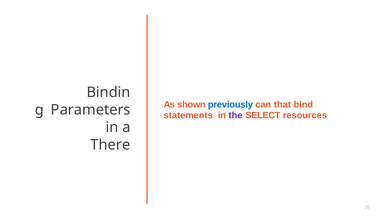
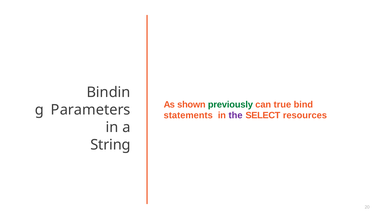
previously colour: blue -> green
that: that -> true
There: There -> String
